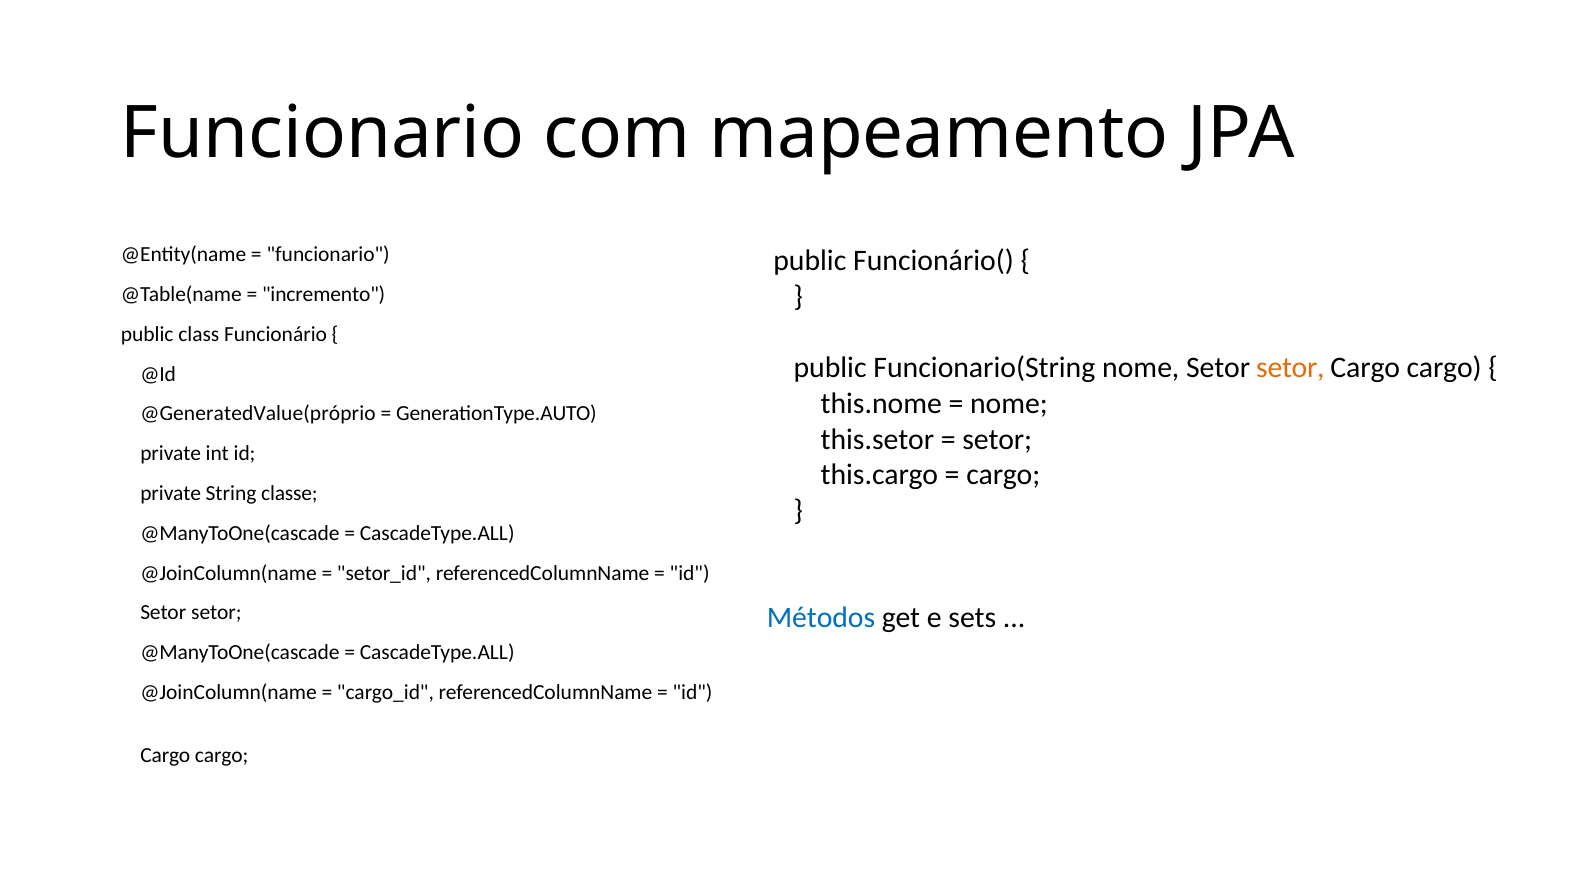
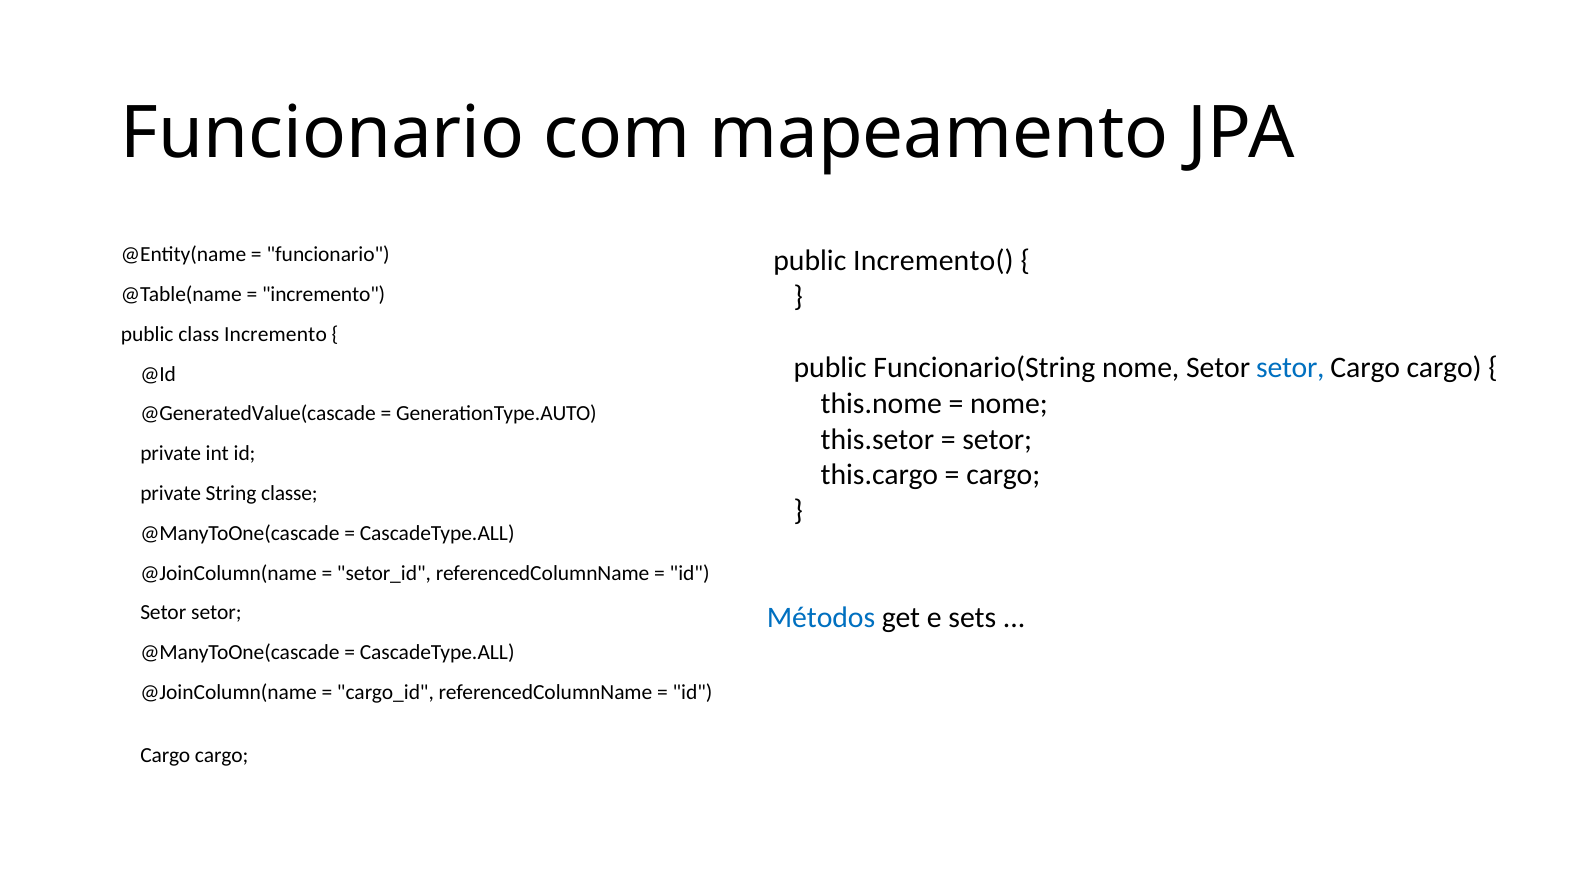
Funcionário(: Funcionário( -> Incremento(
class Funcionário: Funcionário -> Incremento
setor at (1290, 368) colour: orange -> blue
@GeneratedValue(próprio: @GeneratedValue(próprio -> @GeneratedValue(cascade
